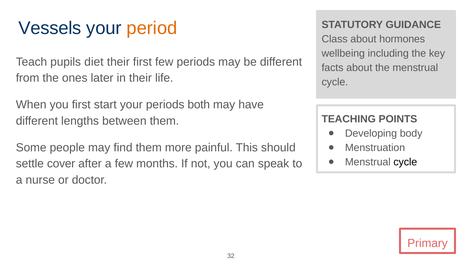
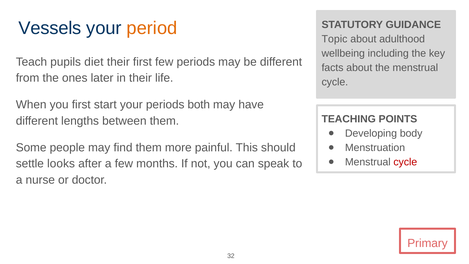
Class: Class -> Topic
hormones: hormones -> adulthood
cycle at (405, 162) colour: black -> red
cover: cover -> looks
